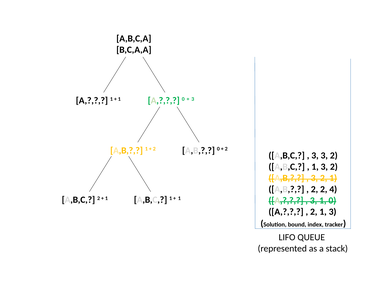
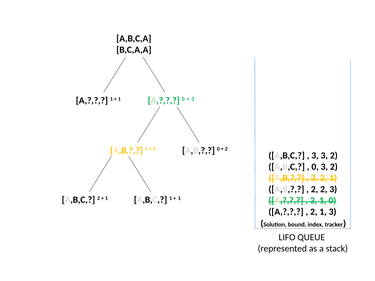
1 at (315, 167): 1 -> 0
2 4: 4 -> 3
